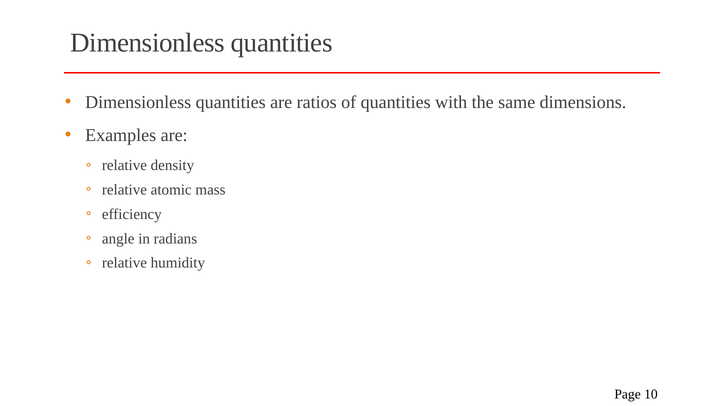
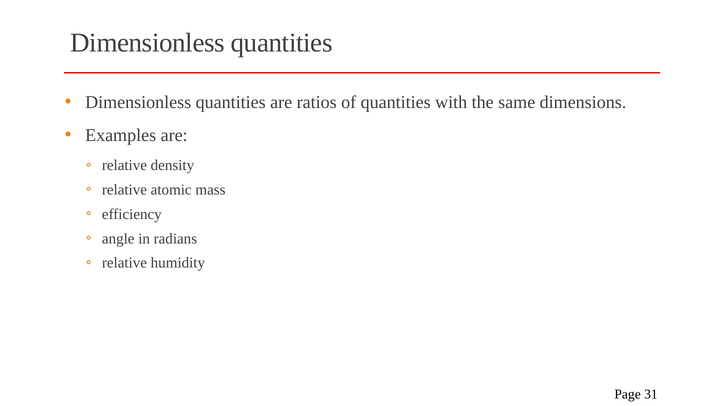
10: 10 -> 31
